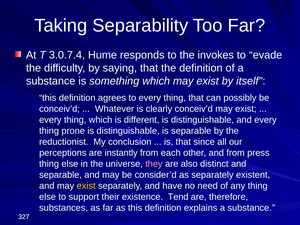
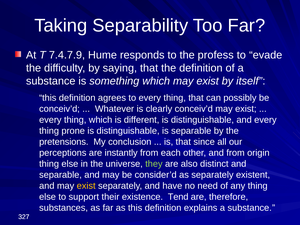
3.0.7.4: 3.0.7.4 -> 7.4.7.9
invokes: invokes -> profess
reductionist: reductionist -> pretensions
press: press -> origin
they colour: pink -> light green
